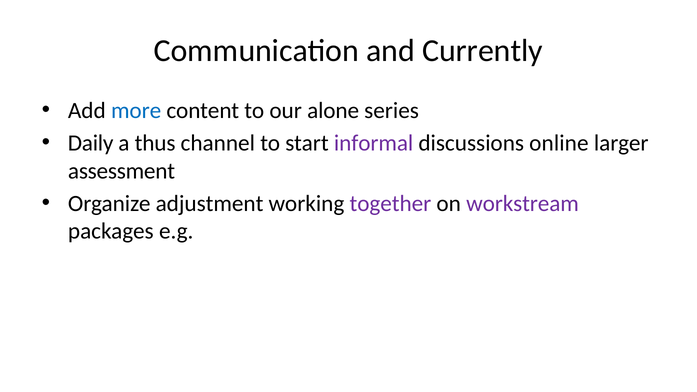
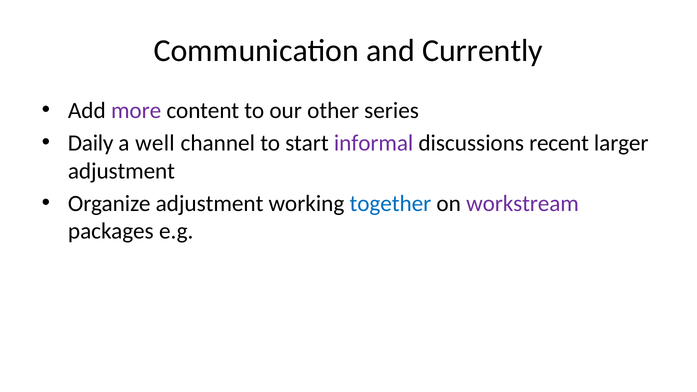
more colour: blue -> purple
alone: alone -> other
thus: thus -> well
online: online -> recent
assessment at (122, 171): assessment -> adjustment
together colour: purple -> blue
